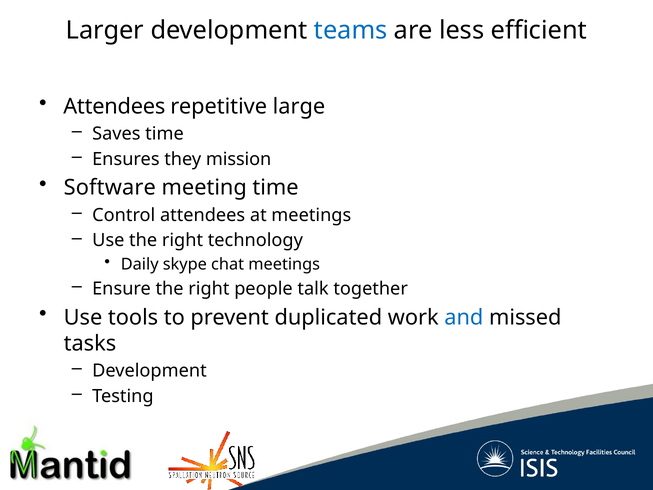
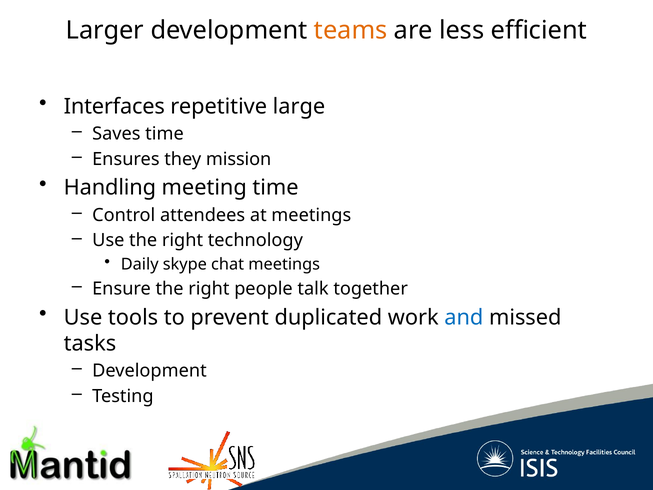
teams colour: blue -> orange
Attendees at (114, 106): Attendees -> Interfaces
Software: Software -> Handling
